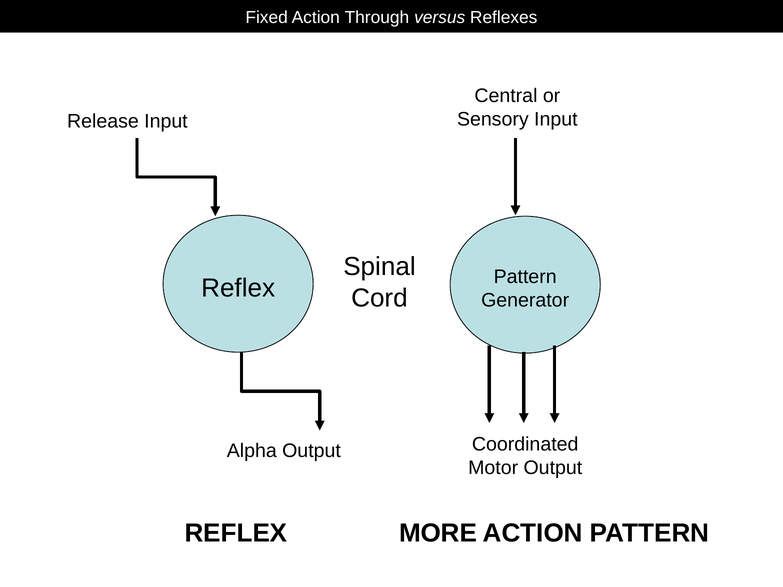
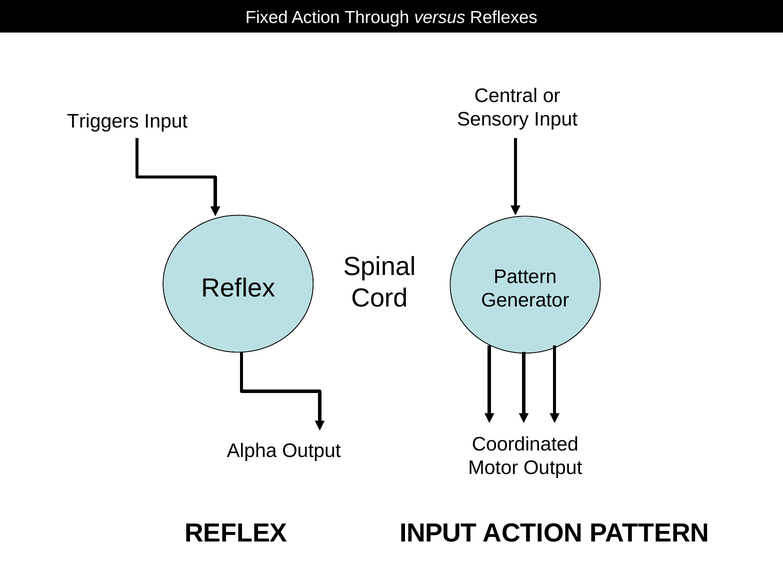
Release: Release -> Triggers
REFLEX MORE: MORE -> INPUT
